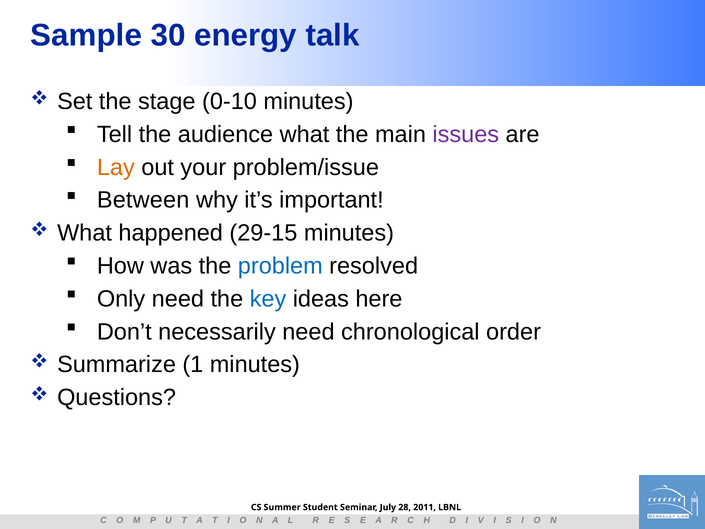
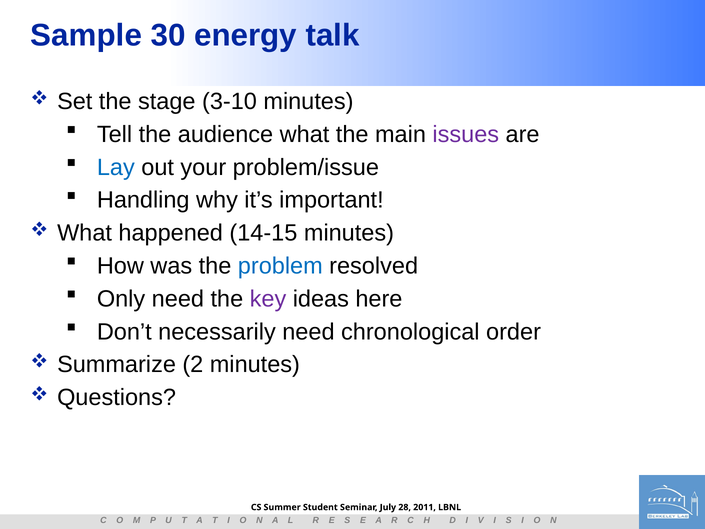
0-10: 0-10 -> 3-10
Lay colour: orange -> blue
Between: Between -> Handling
29-15: 29-15 -> 14-15
key colour: blue -> purple
1: 1 -> 2
